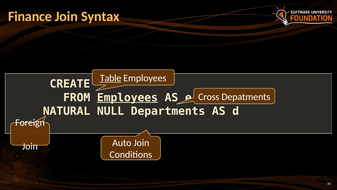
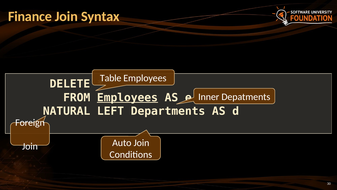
Table underline: present -> none
CREATE: CREATE -> DELETE
Cross: Cross -> Inner
NULL: NULL -> LEFT
